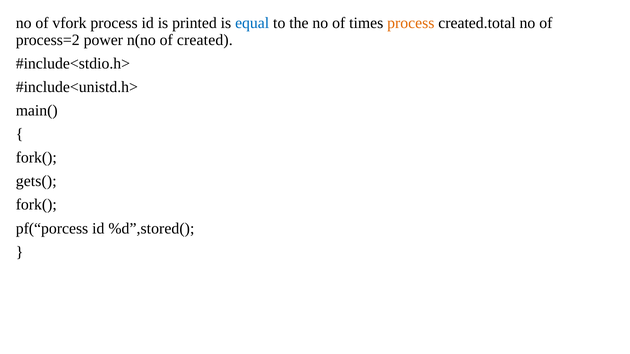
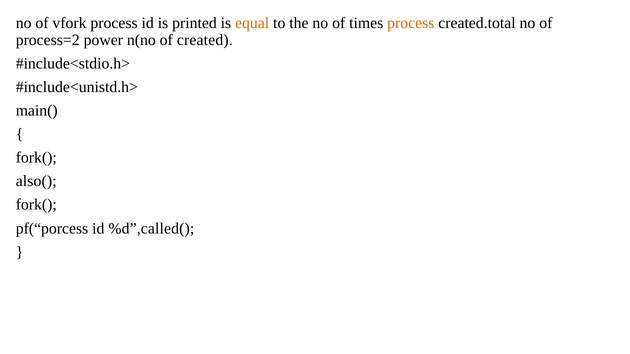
equal colour: blue -> orange
gets(: gets( -> also(
%d”,stored(: %d”,stored( -> %d”,called(
